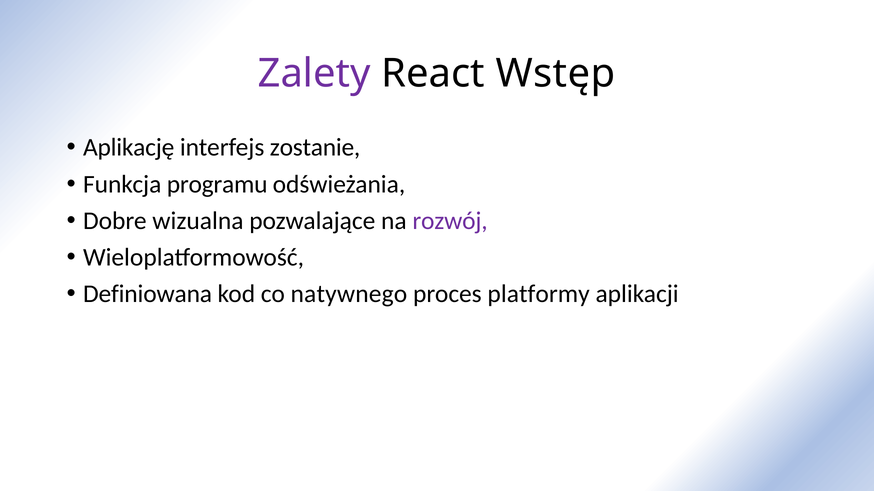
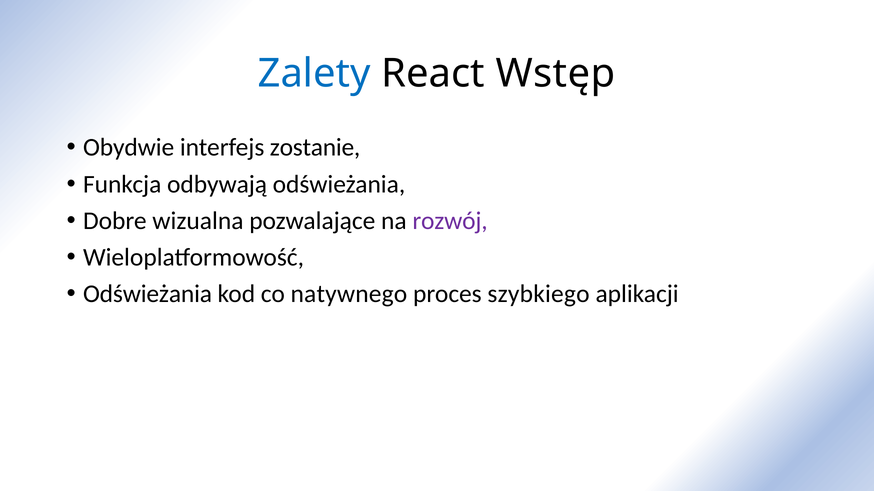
Zalety colour: purple -> blue
Aplikację: Aplikację -> Obydwie
programu: programu -> odbywają
Definiowana at (148, 294): Definiowana -> Odświeżania
platformy: platformy -> szybkiego
